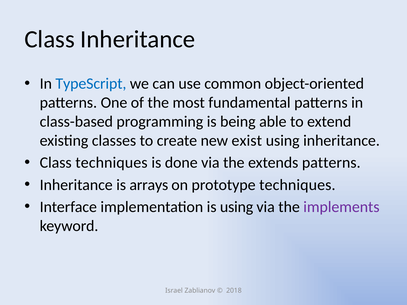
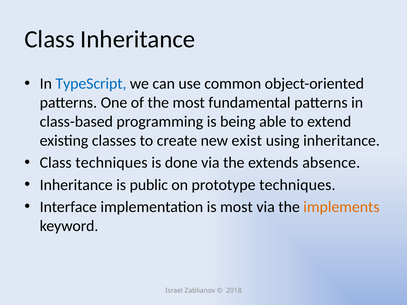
extends patterns: patterns -> absence
arrays: arrays -> public
is using: using -> most
implements colour: purple -> orange
